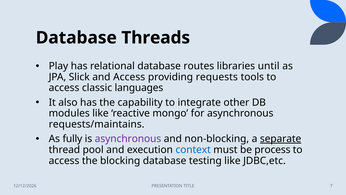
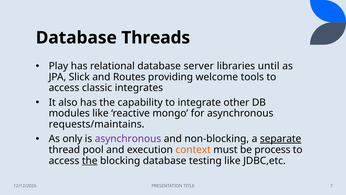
routes: routes -> server
and Access: Access -> Routes
requests: requests -> welcome
languages: languages -> integrates
fully: fully -> only
context colour: blue -> orange
the at (90, 160) underline: none -> present
